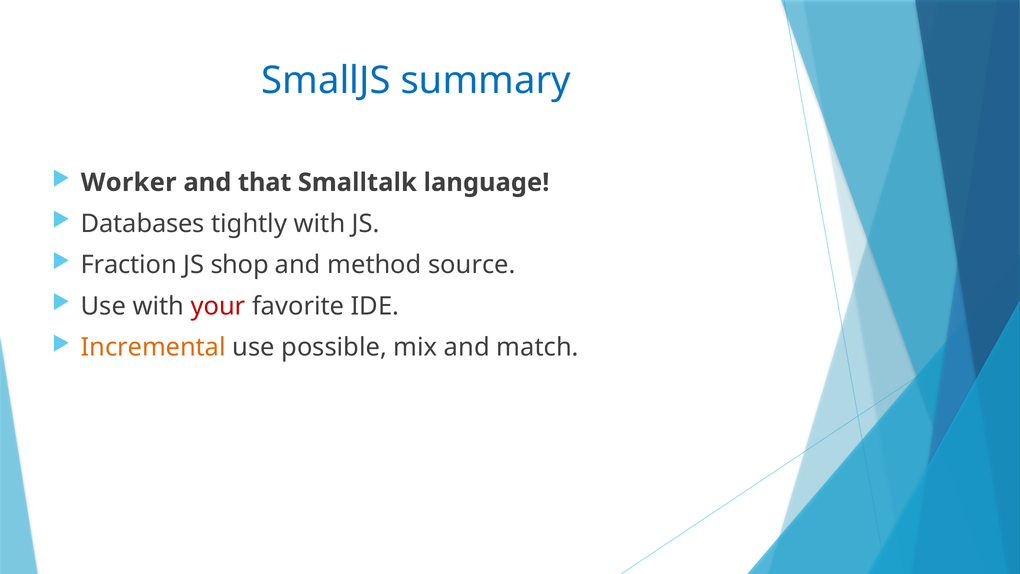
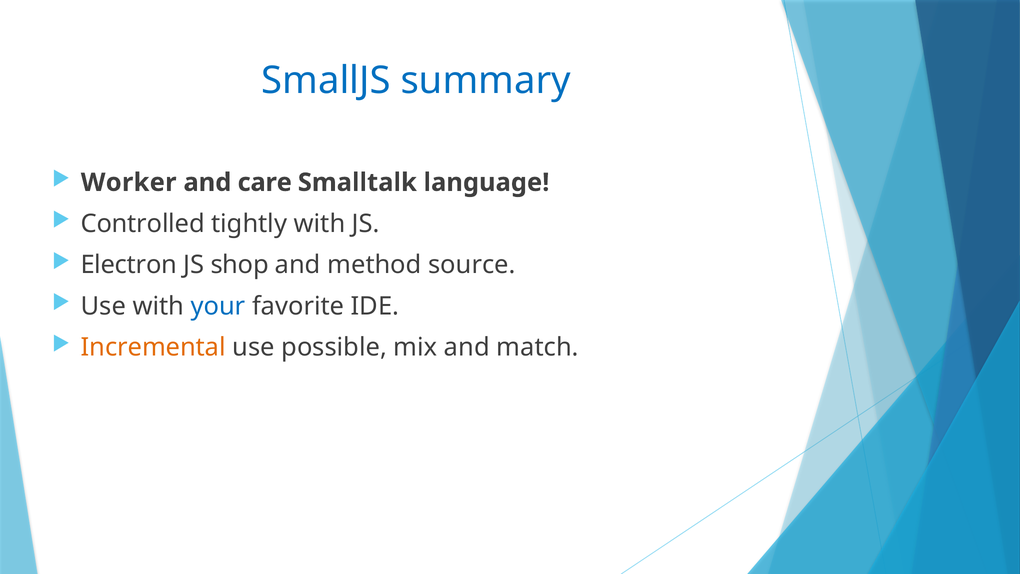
that: that -> care
Databases: Databases -> Controlled
Fraction: Fraction -> Electron
your colour: red -> blue
